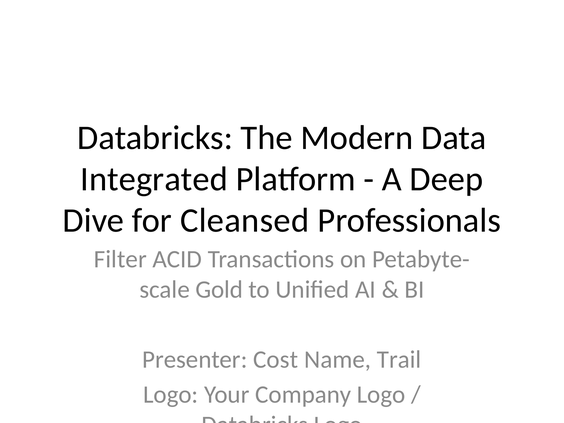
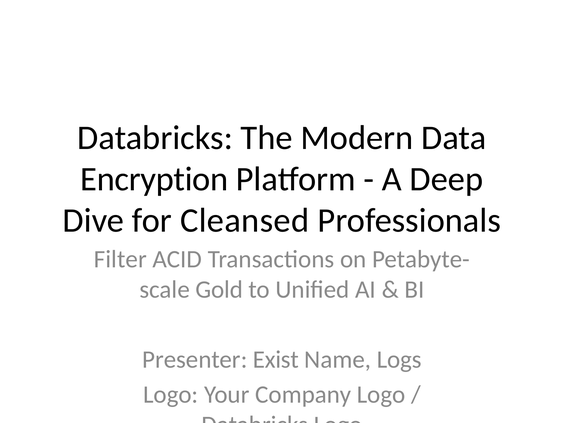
Integrated: Integrated -> Encryption
Cost: Cost -> Exist
Trail: Trail -> Logs
